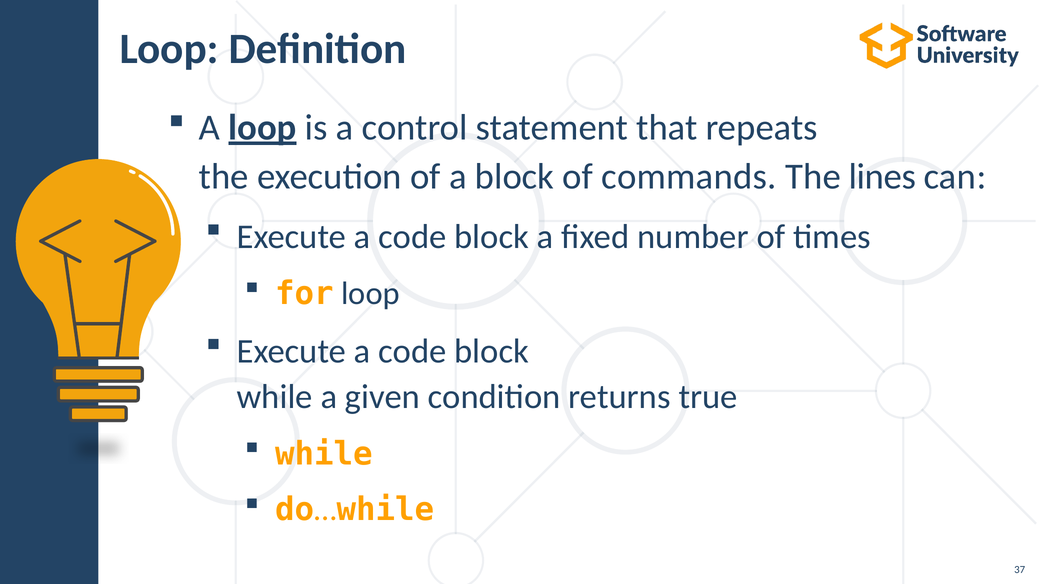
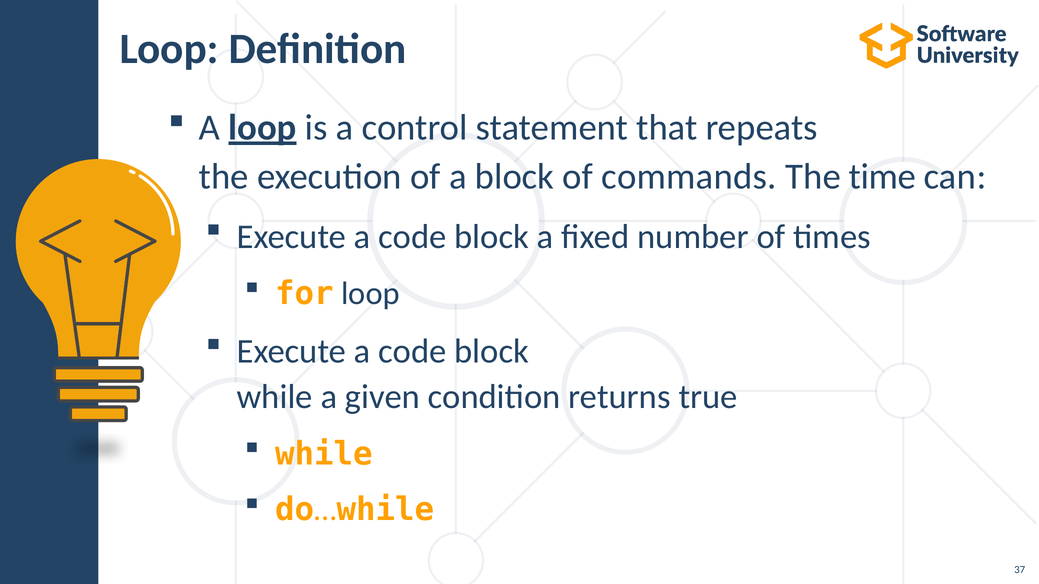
lines: lines -> time
